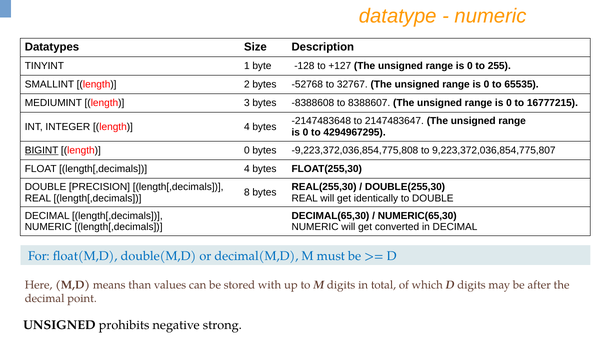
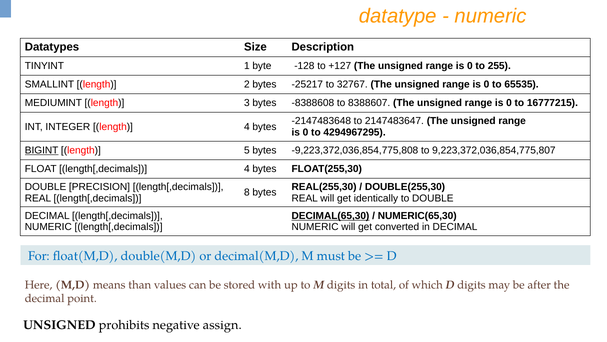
-52768: -52768 -> -25217
length 0: 0 -> 5
DECIMAL(65,30 underline: none -> present
strong: strong -> assign
